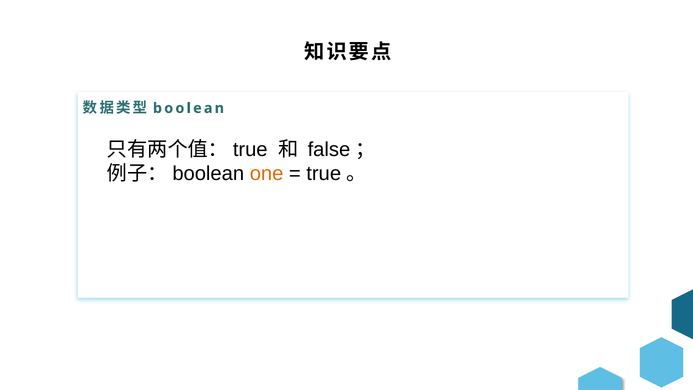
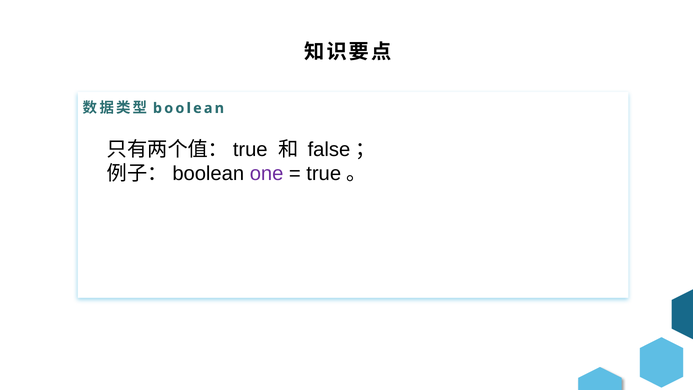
one colour: orange -> purple
